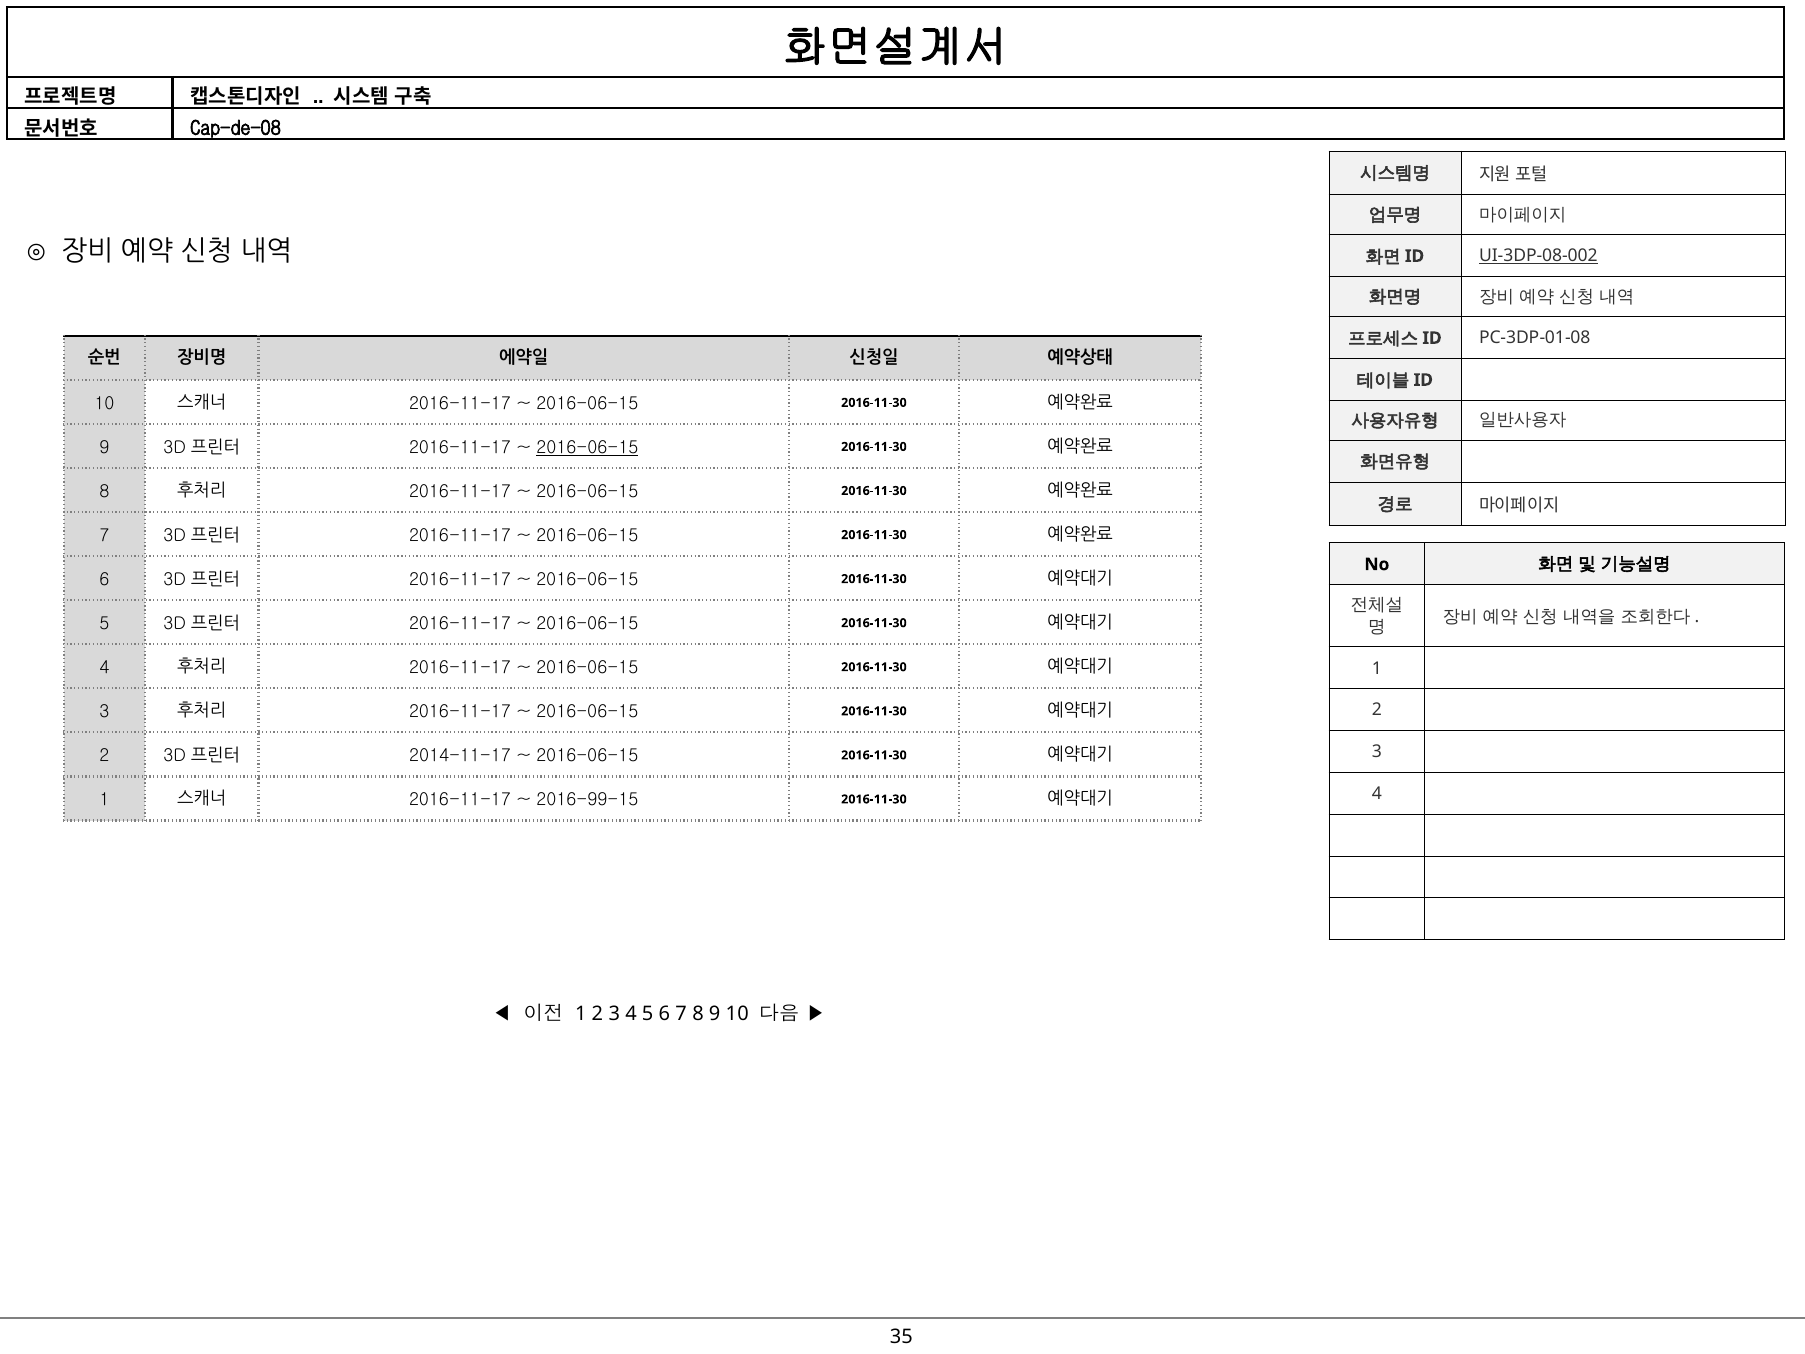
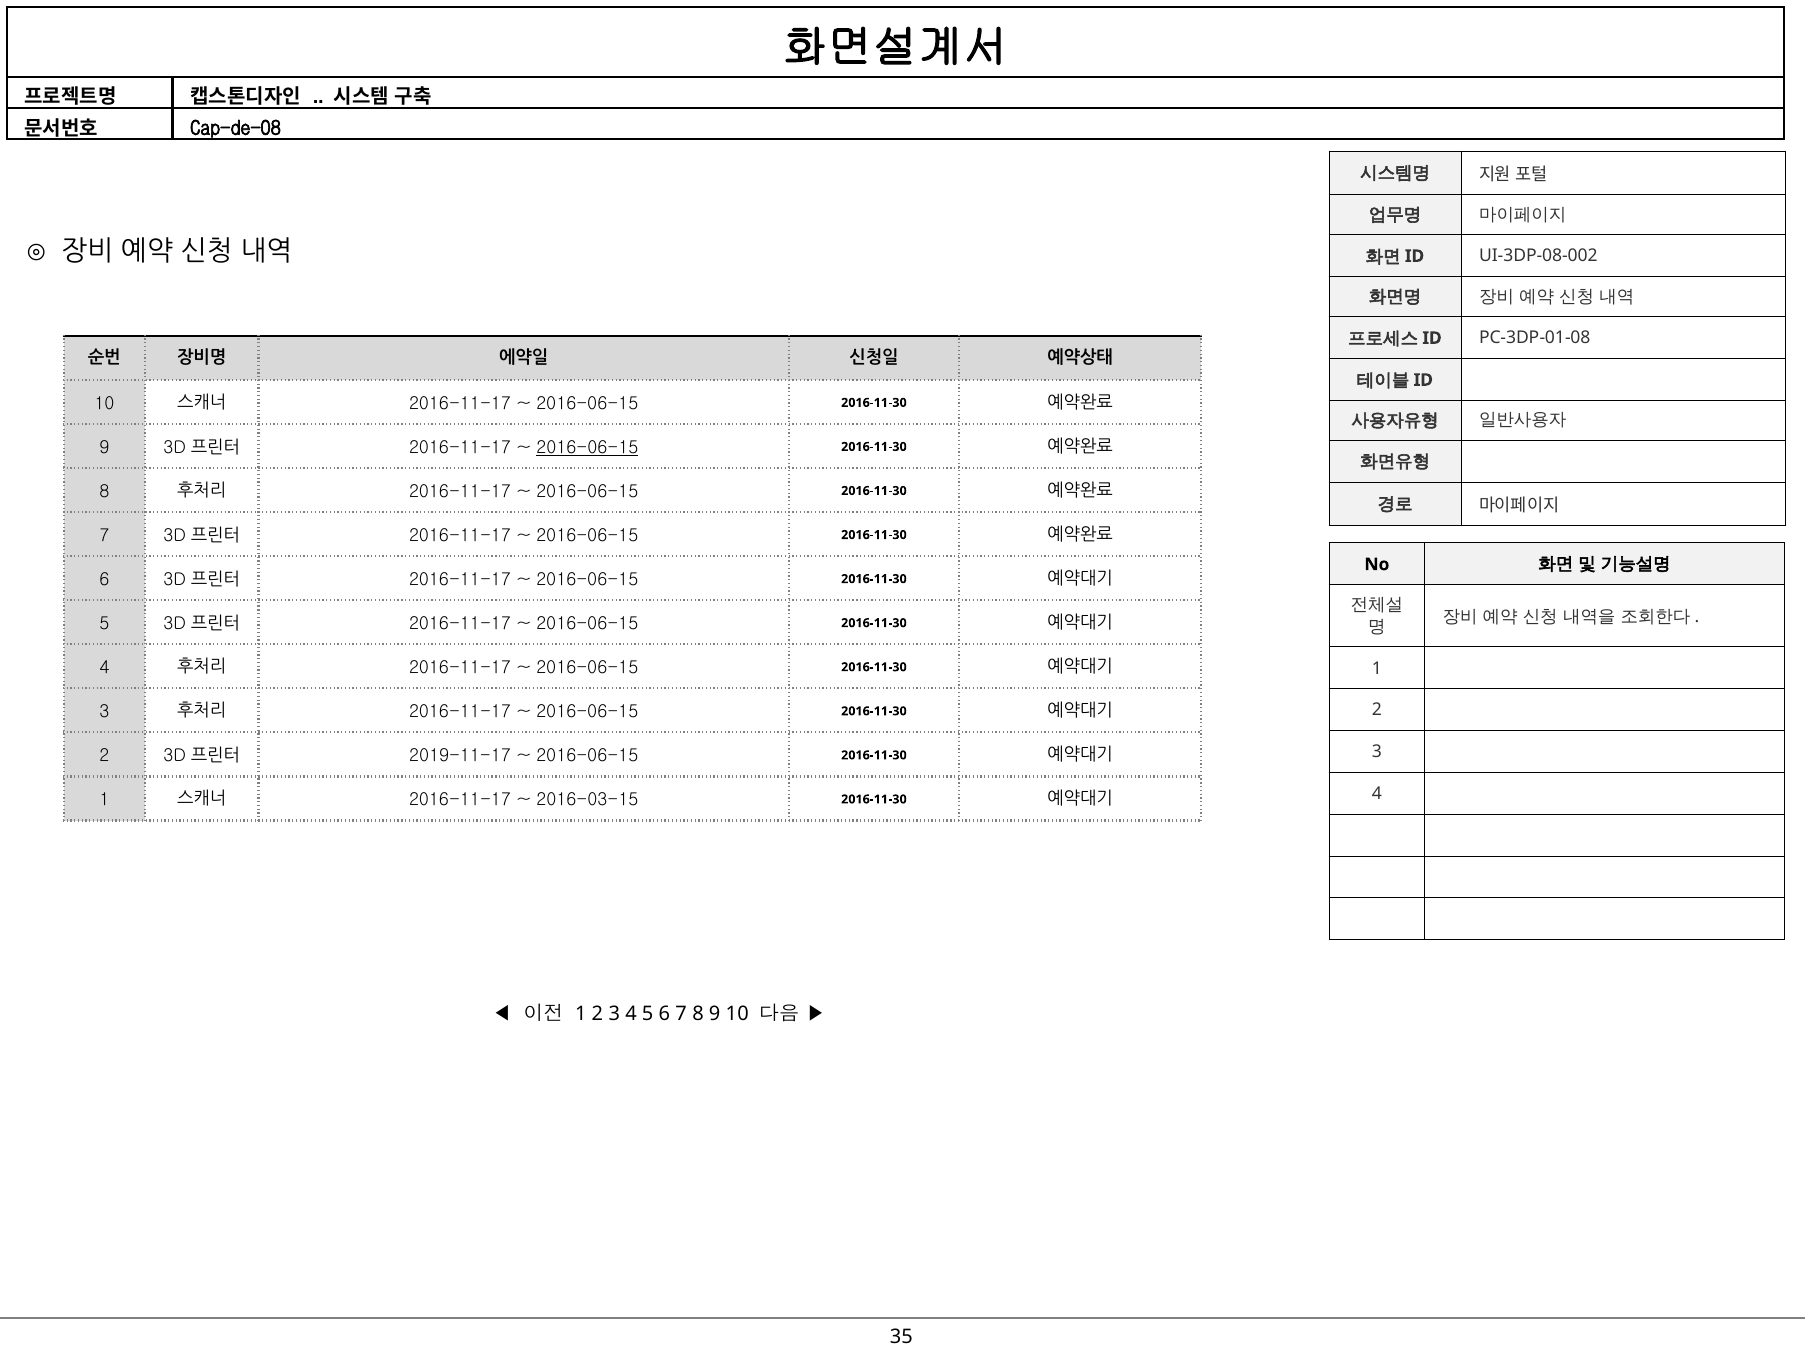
UI-3DP-08-002 underline: present -> none
2014-11-17: 2014-11-17 -> 2019-11-17
2016-99-15: 2016-99-15 -> 2016-03-15
